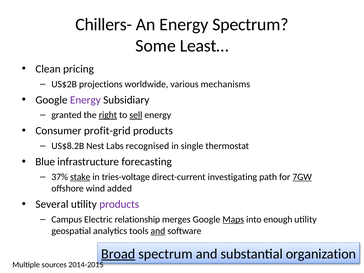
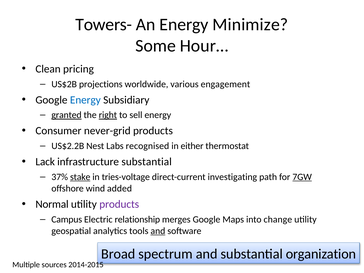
Chillers-: Chillers- -> Towers-
Energy Spectrum: Spectrum -> Minimize
Least…: Least… -> Hour…
mechanisms: mechanisms -> engagement
Energy at (85, 100) colour: purple -> blue
granted underline: none -> present
sell underline: present -> none
profit-grid: profit-grid -> never-grid
US$8.2B: US$8.2B -> US$2.2B
single: single -> either
Blue: Blue -> Lack
infrastructure forecasting: forecasting -> substantial
Several: Several -> Normal
Maps underline: present -> none
enough: enough -> change
Broad underline: present -> none
